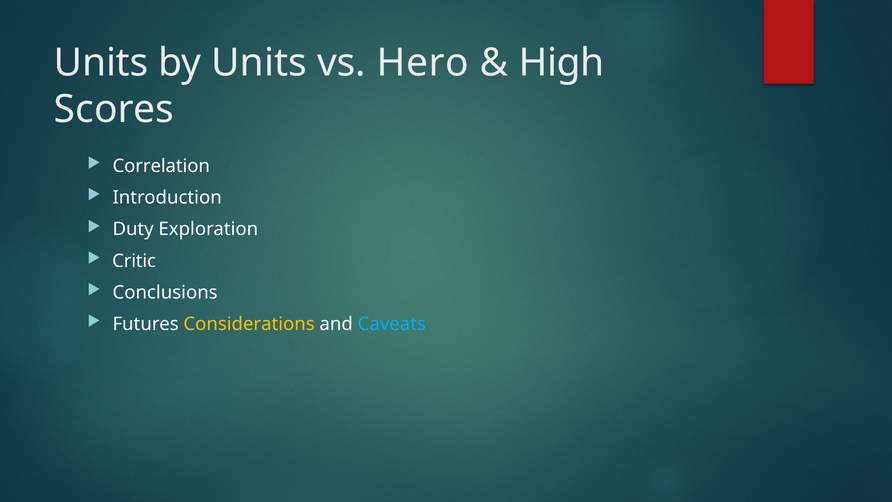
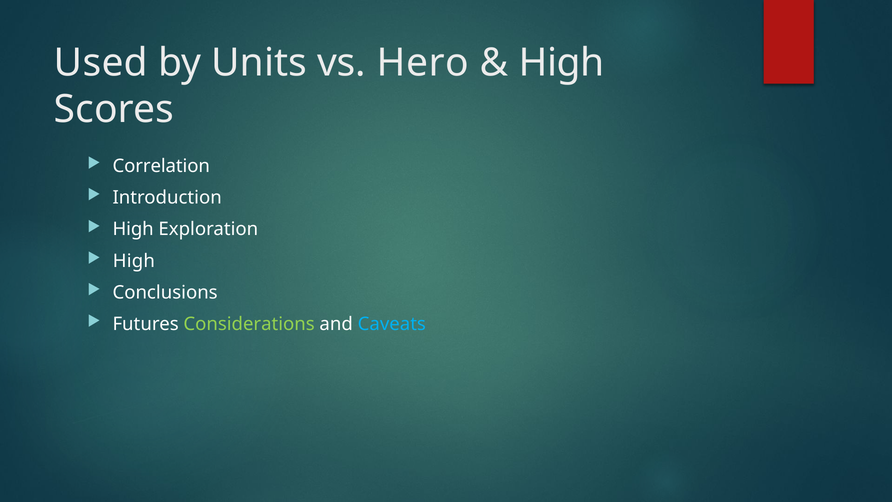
Units at (101, 63): Units -> Used
Duty at (133, 229): Duty -> High
Critic at (134, 261): Critic -> High
Considerations colour: yellow -> light green
